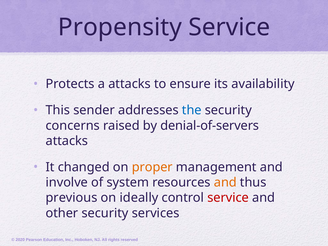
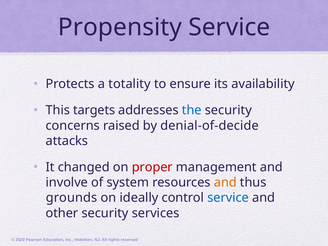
a attacks: attacks -> totality
sender: sender -> targets
denial-of-servers: denial-of-servers -> denial-of-decide
proper colour: orange -> red
previous: previous -> grounds
service at (228, 198) colour: red -> blue
